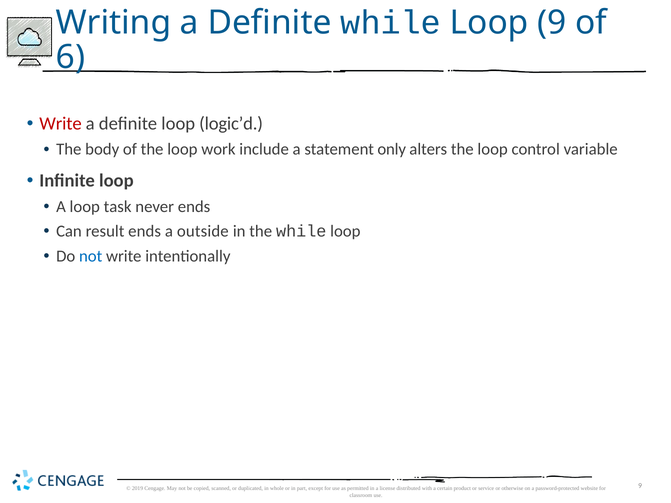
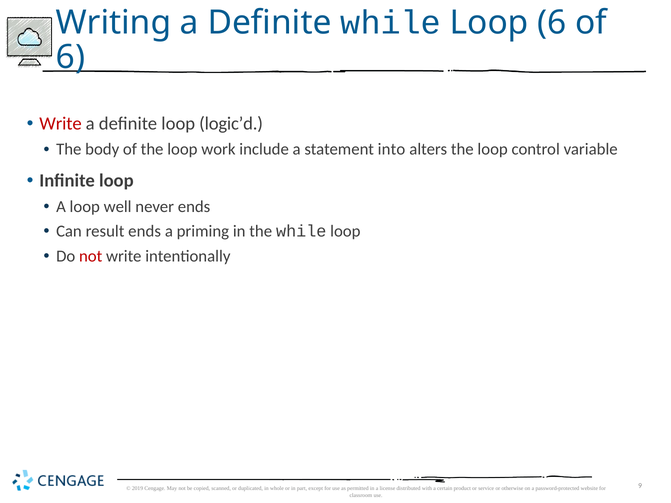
Loop 9: 9 -> 6
only: only -> into
task: task -> well
outside: outside -> priming
not at (91, 256) colour: blue -> red
